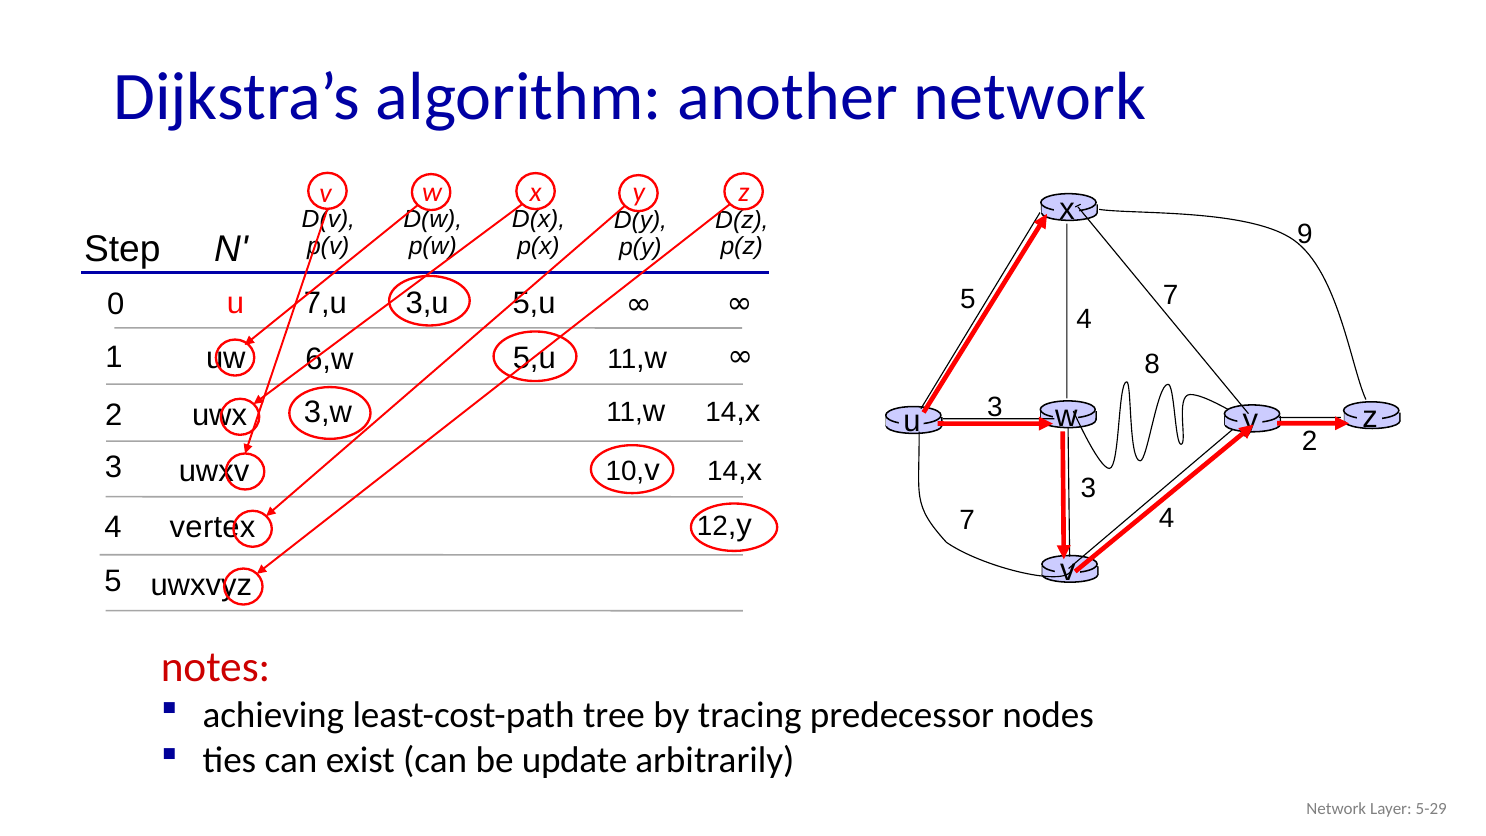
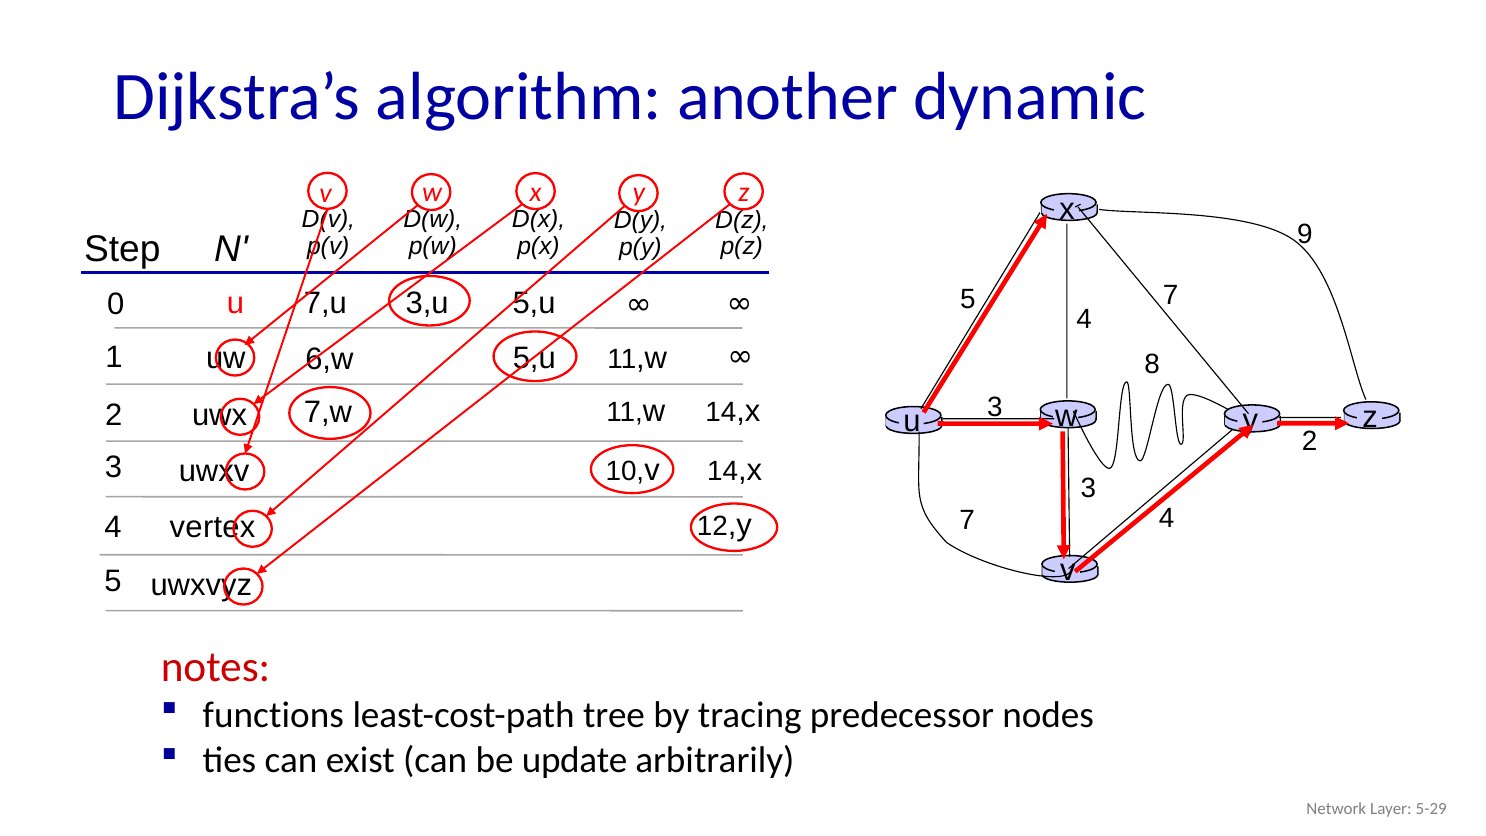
another network: network -> dynamic
3,w: 3,w -> 7,w
achieving: achieving -> functions
